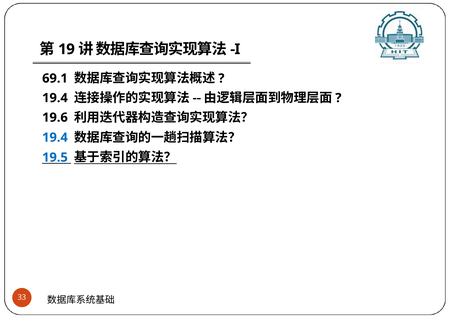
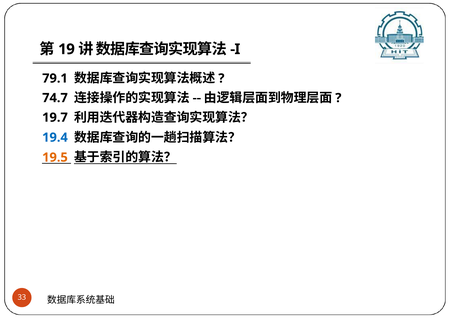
69.1: 69.1 -> 79.1
19.4 at (55, 98): 19.4 -> 74.7
19.6: 19.6 -> 19.7
19.5 colour: blue -> orange
